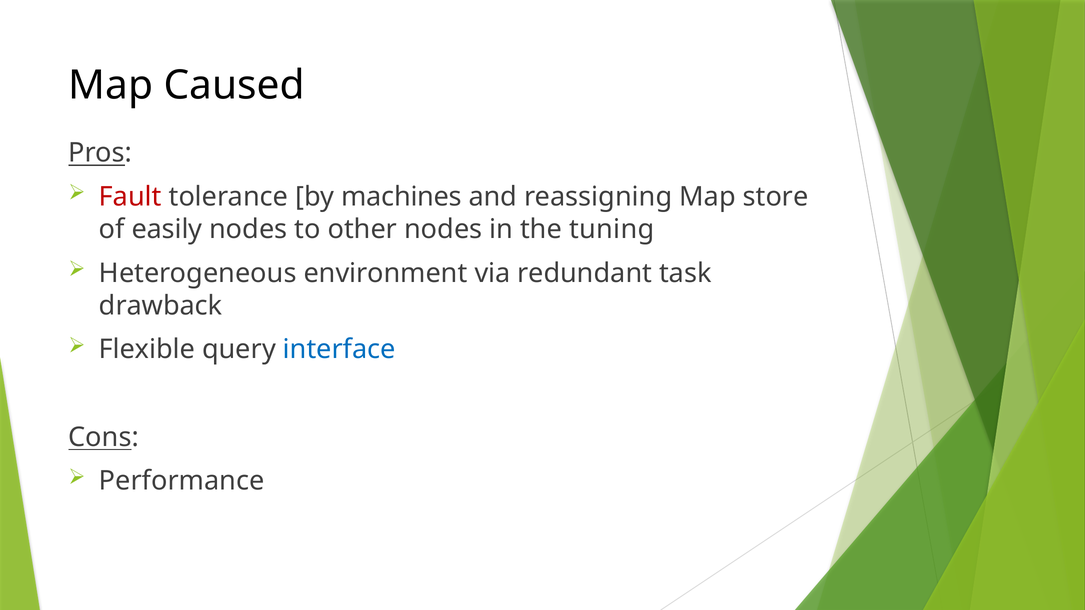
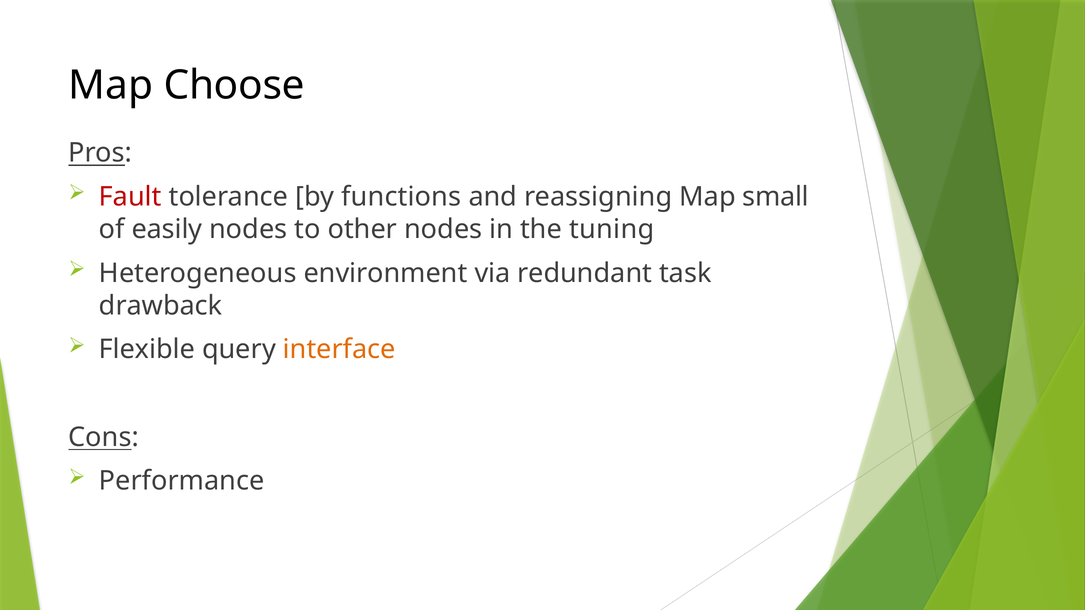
Caused: Caused -> Choose
machines: machines -> functions
store: store -> small
interface colour: blue -> orange
